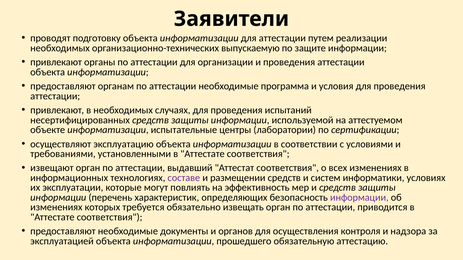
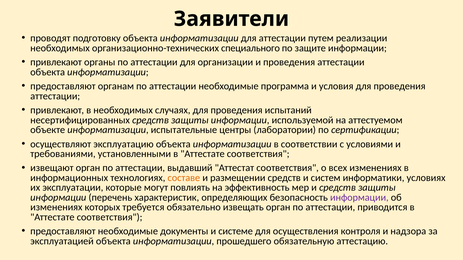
выпускаемую: выпускаемую -> специального
составе colour: purple -> orange
органов: органов -> системе
